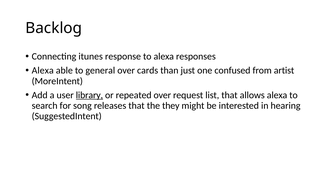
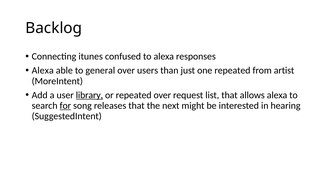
response: response -> confused
cards: cards -> users
one confused: confused -> repeated
for underline: none -> present
they: they -> next
